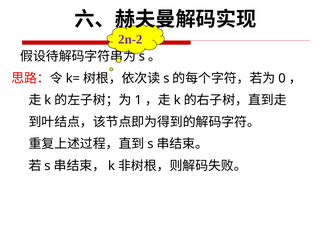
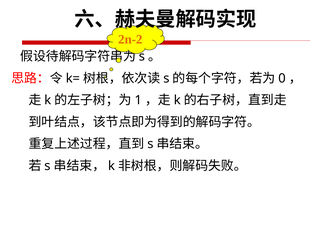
2n-2 colour: purple -> orange
